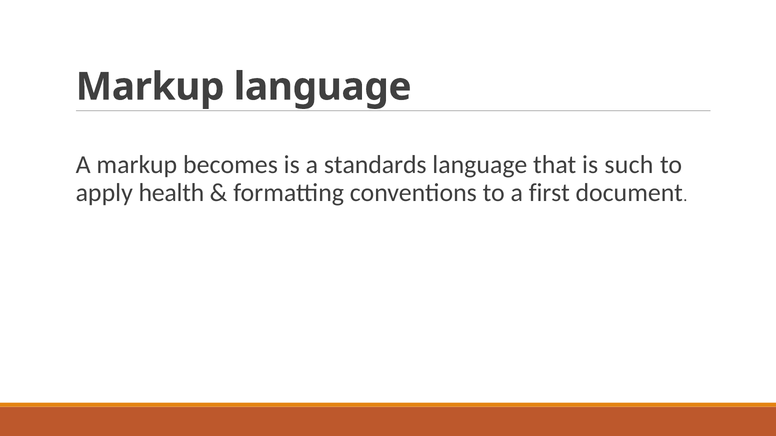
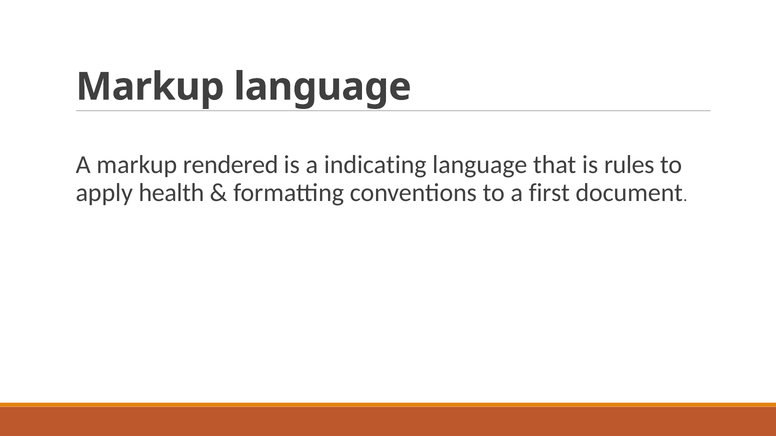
becomes: becomes -> rendered
standards: standards -> indicating
such: such -> rules
